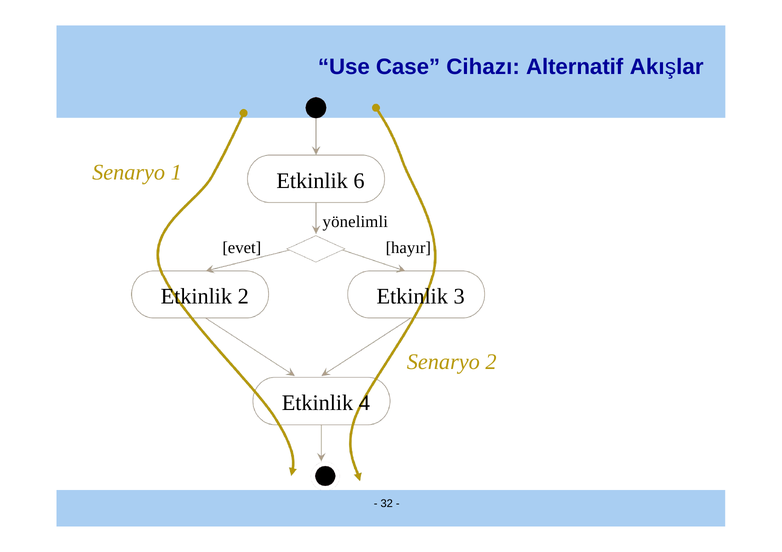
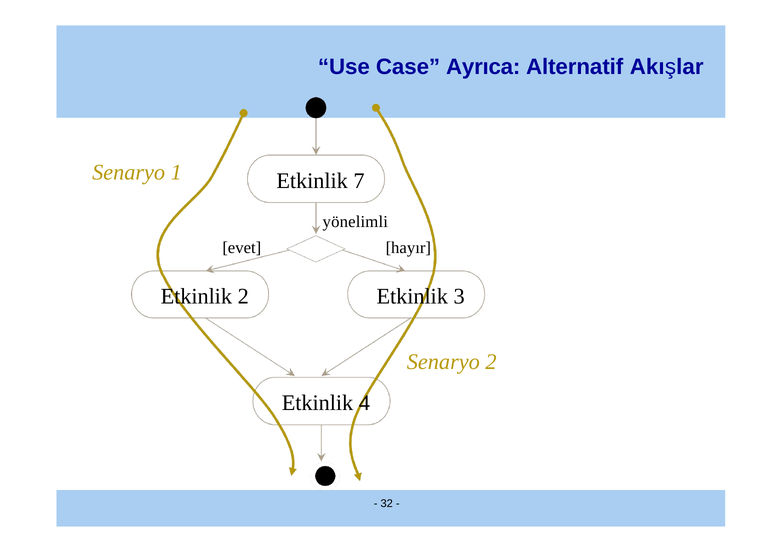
Cihazı: Cihazı -> Ayrıca
6: 6 -> 7
